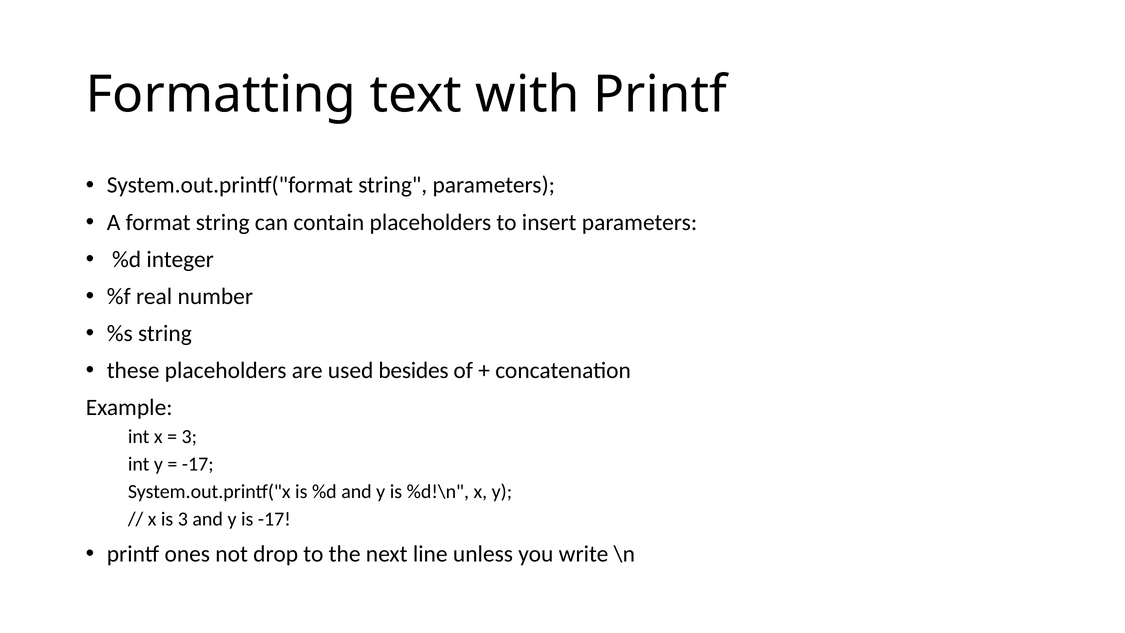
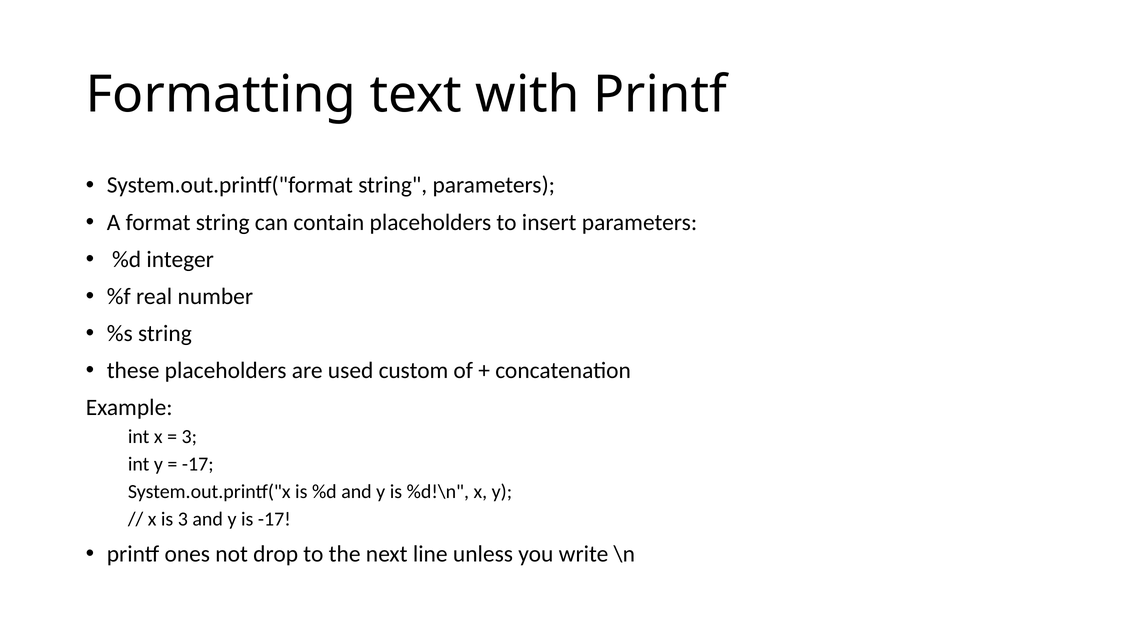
besides: besides -> custom
